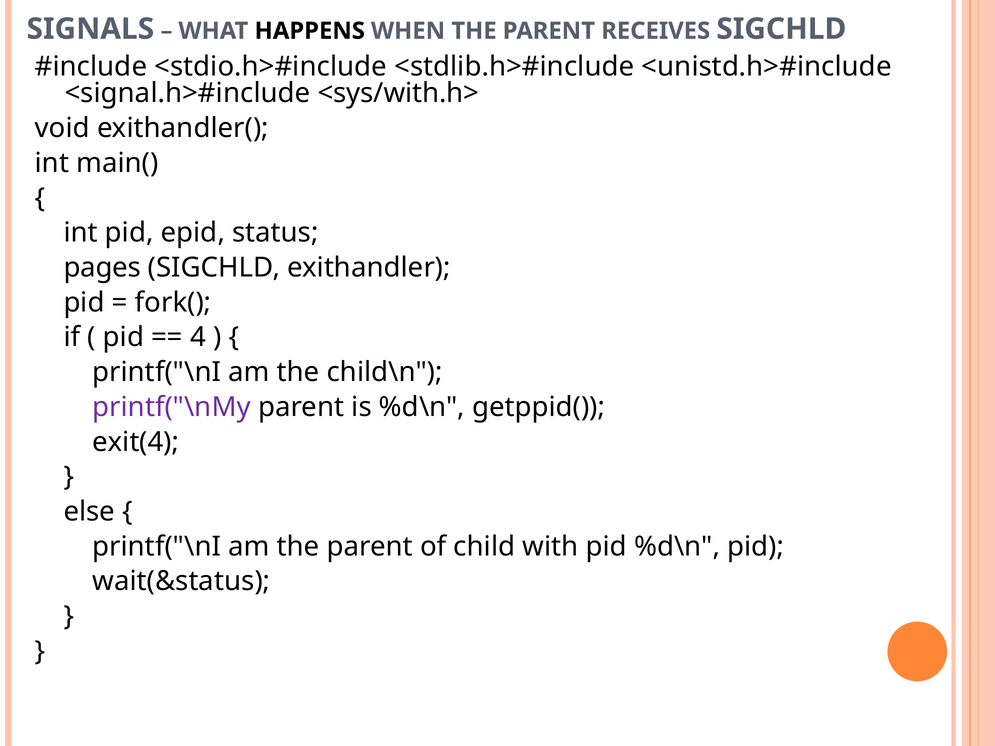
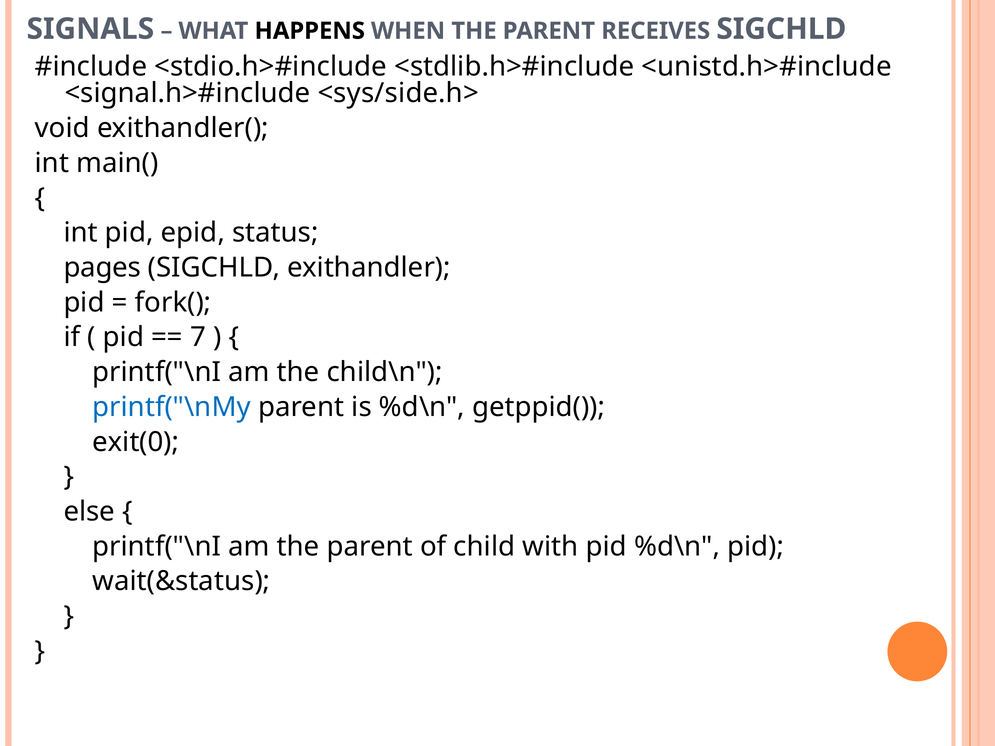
<sys/with.h>: <sys/with.h> -> <sys/side.h>
4: 4 -> 7
printf("\nMy colour: purple -> blue
exit(4: exit(4 -> exit(0
